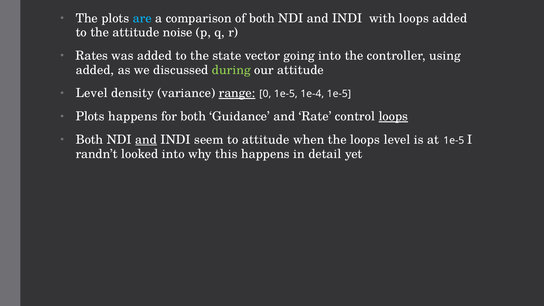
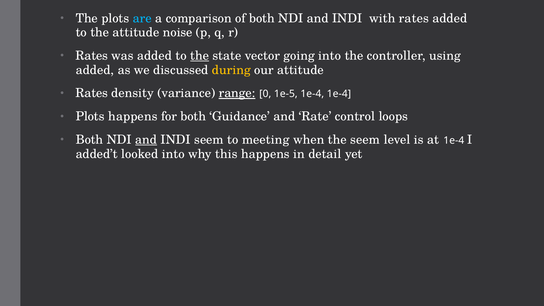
with loops: loops -> rates
the at (200, 56) underline: none -> present
during colour: light green -> yellow
Level at (92, 93): Level -> Rates
1e-4 1e-5: 1e-5 -> 1e-4
loops at (393, 116) underline: present -> none
to attitude: attitude -> meeting
the loops: loops -> seem
at 1e-5: 1e-5 -> 1e-4
randn’t: randn’t -> added’t
